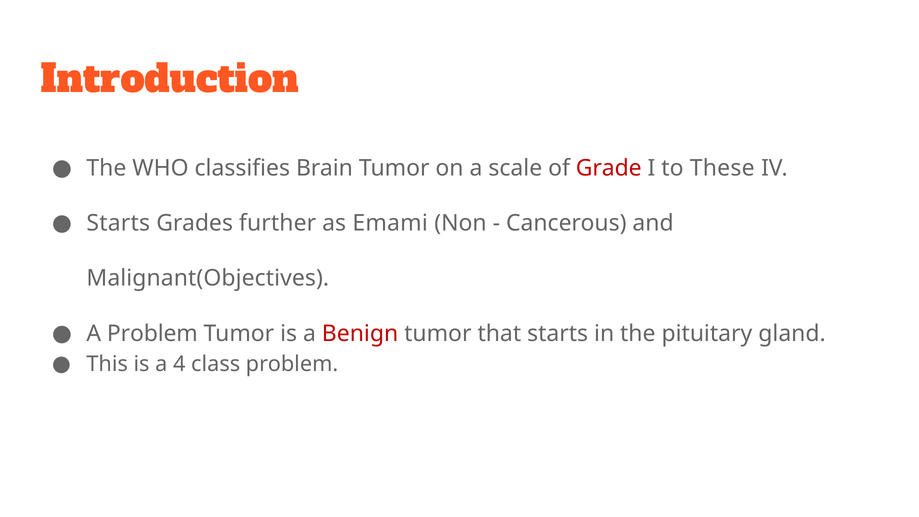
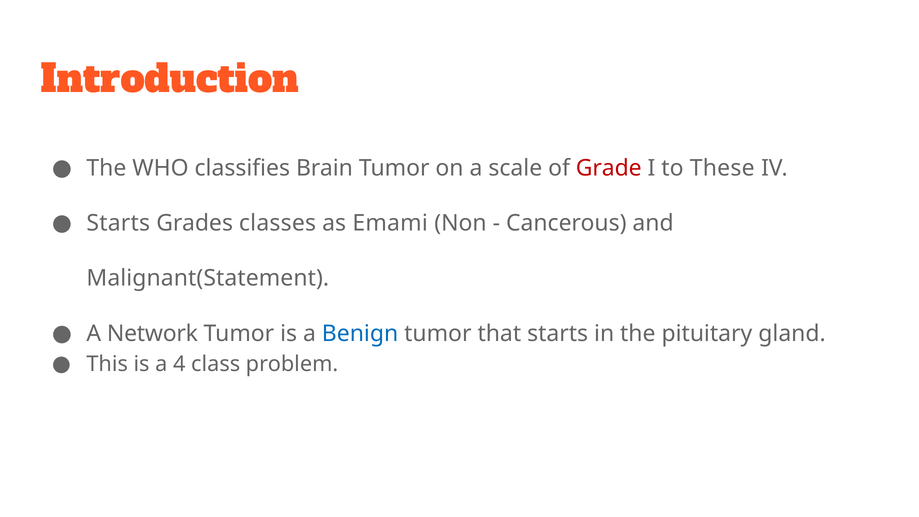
further: further -> classes
Malignant(Objectives: Malignant(Objectives -> Malignant(Statement
A Problem: Problem -> Network
Benign colour: red -> blue
